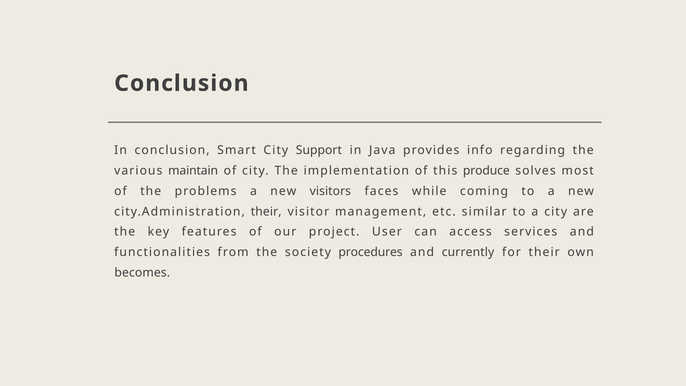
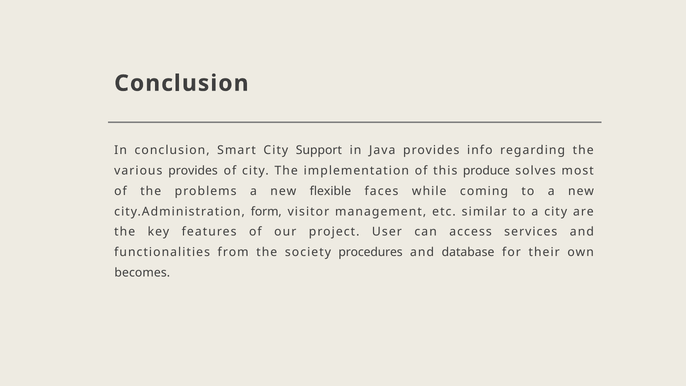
various maintain: maintain -> provides
visitors: visitors -> flexible
city.Administration their: their -> form
currently: currently -> database
